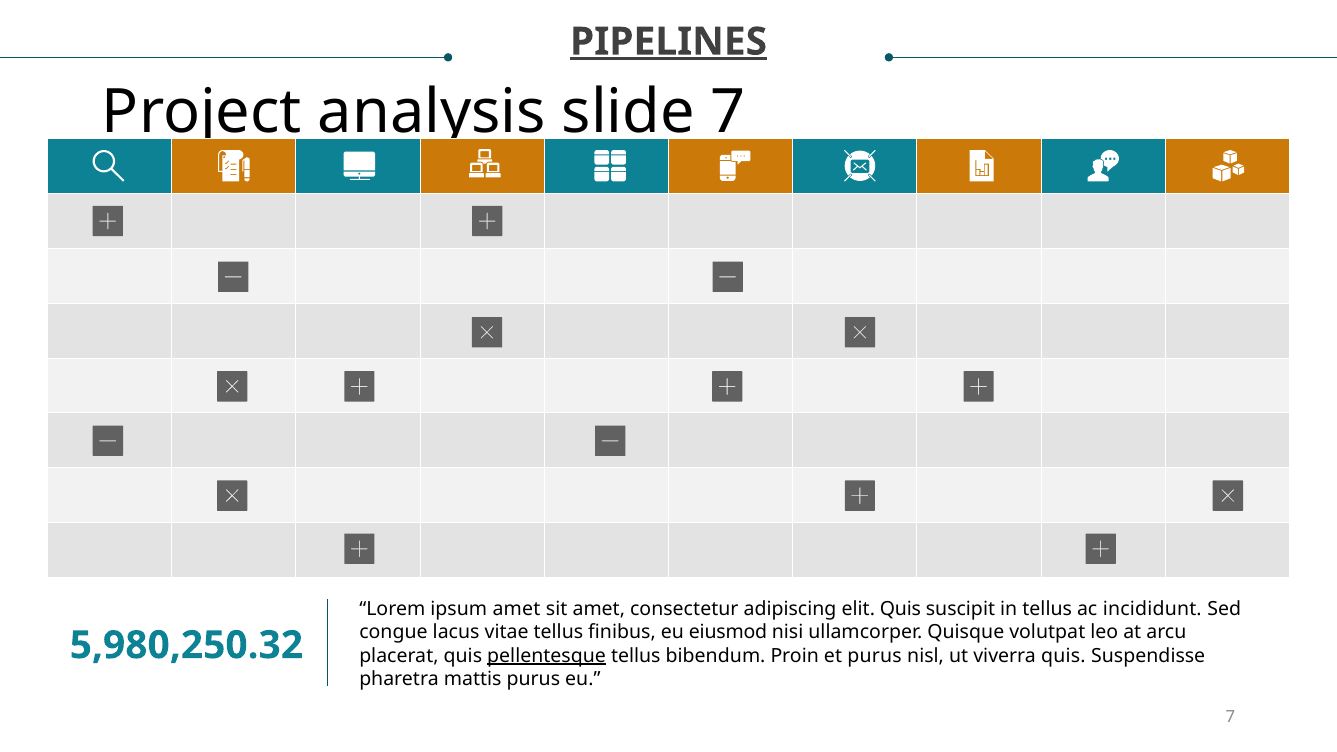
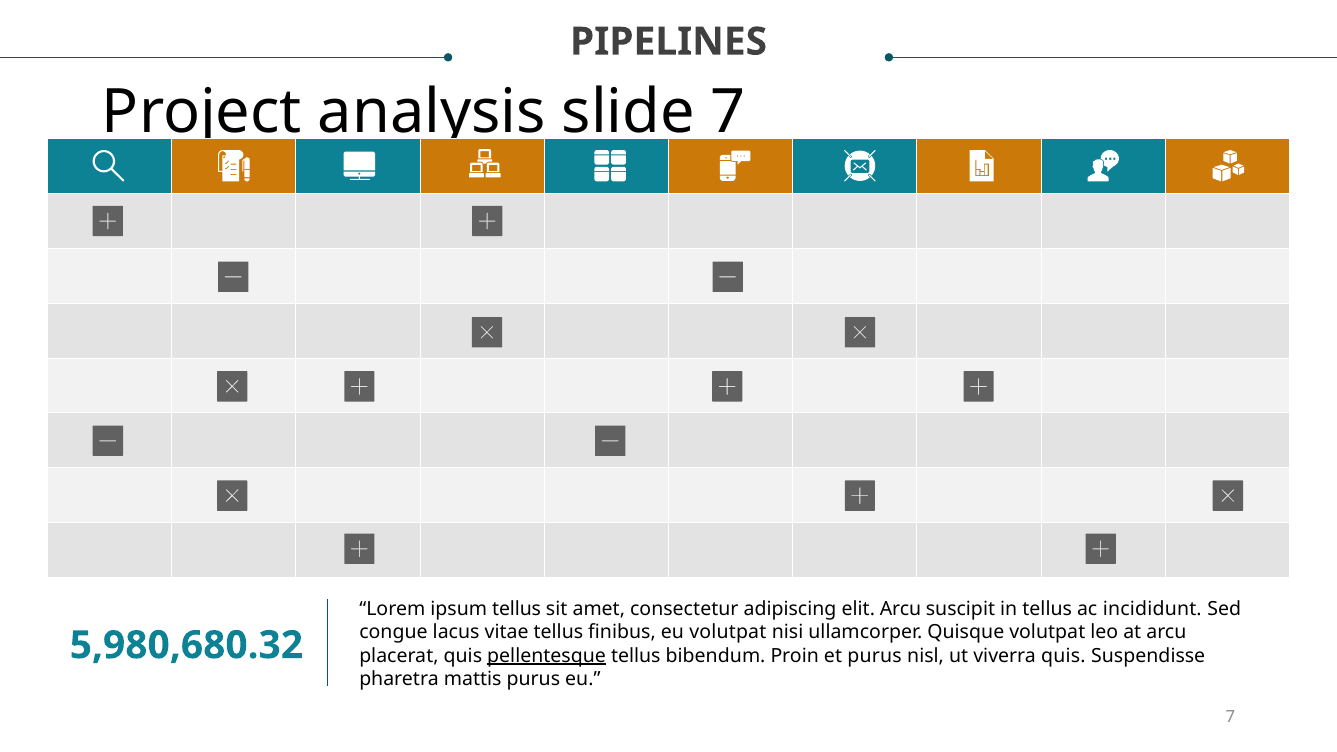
PIPELINES underline: present -> none
ipsum amet: amet -> tellus
elit Quis: Quis -> Arcu
eu eiusmod: eiusmod -> volutpat
5,980,250.32: 5,980,250.32 -> 5,980,680.32
